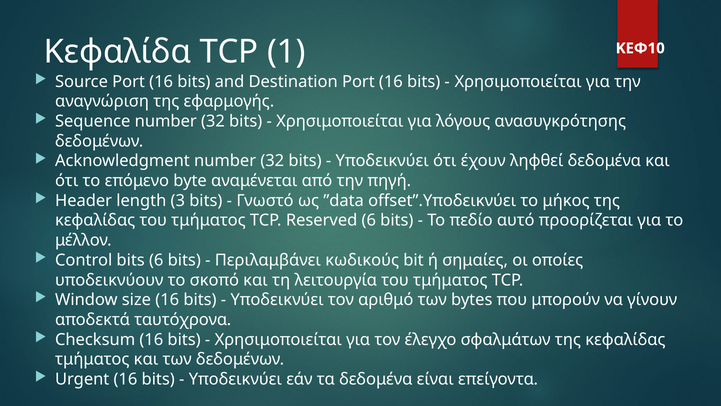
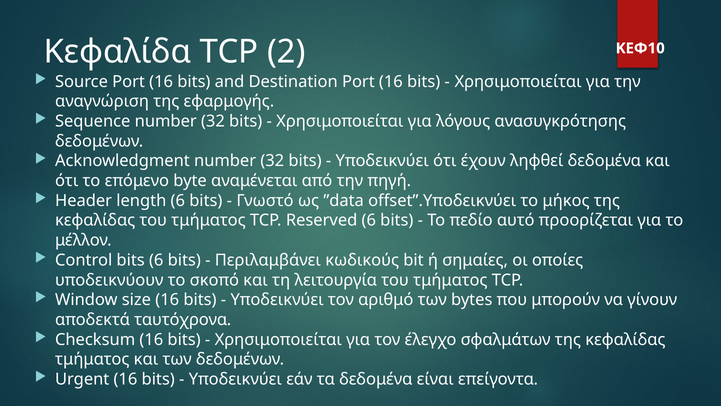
1: 1 -> 2
length 3: 3 -> 6
